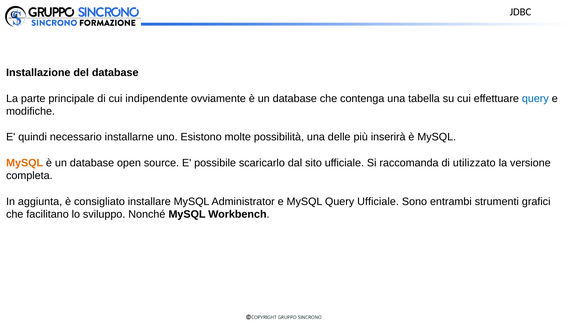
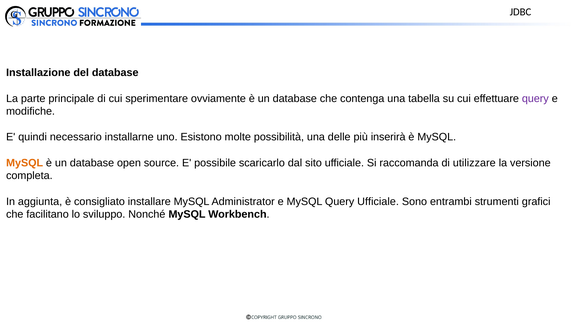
indipendente: indipendente -> sperimentare
query at (535, 99) colour: blue -> purple
utilizzato: utilizzato -> utilizzare
